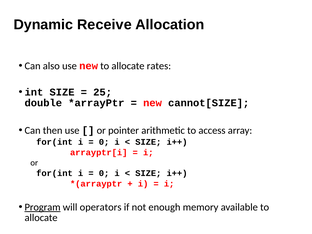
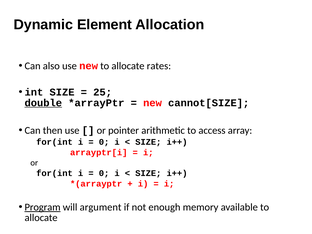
Receive: Receive -> Element
double underline: none -> present
operators: operators -> argument
